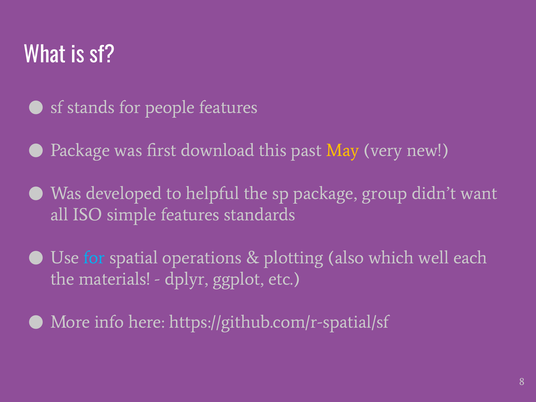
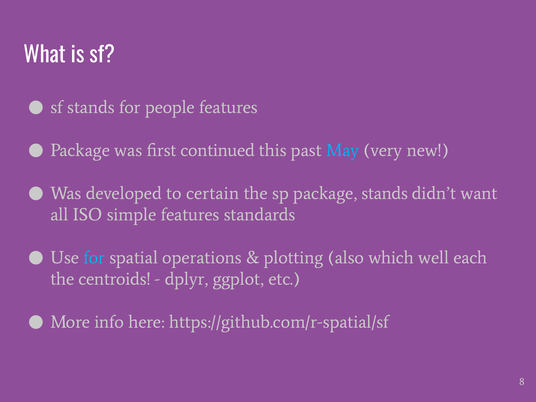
download: download -> continued
May colour: yellow -> light blue
helpful: helpful -> certain
package group: group -> stands
materials: materials -> centroids
